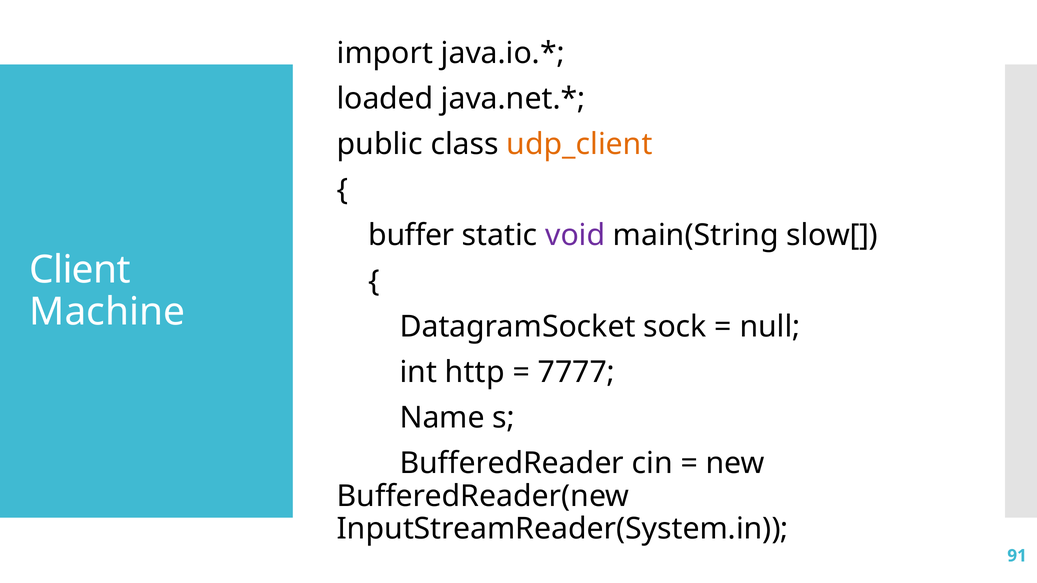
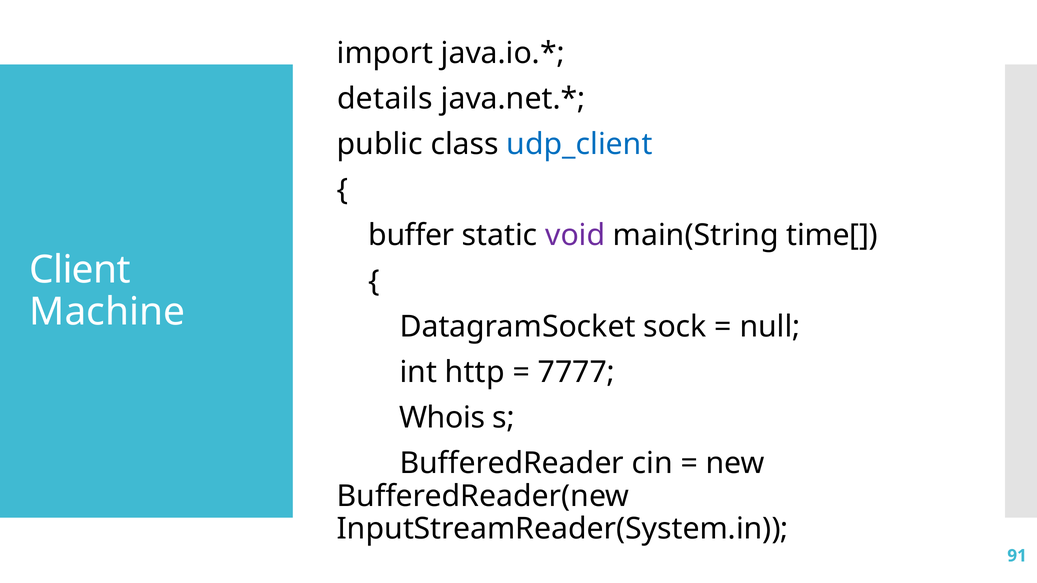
loaded: loaded -> details
udp_client colour: orange -> blue
slow[: slow[ -> time[
Name: Name -> Whois
